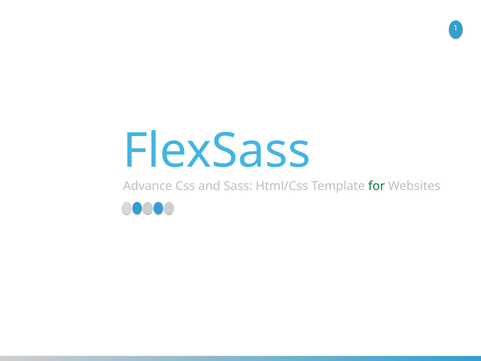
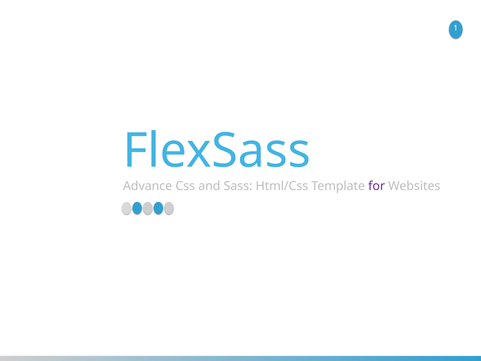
for colour: green -> purple
